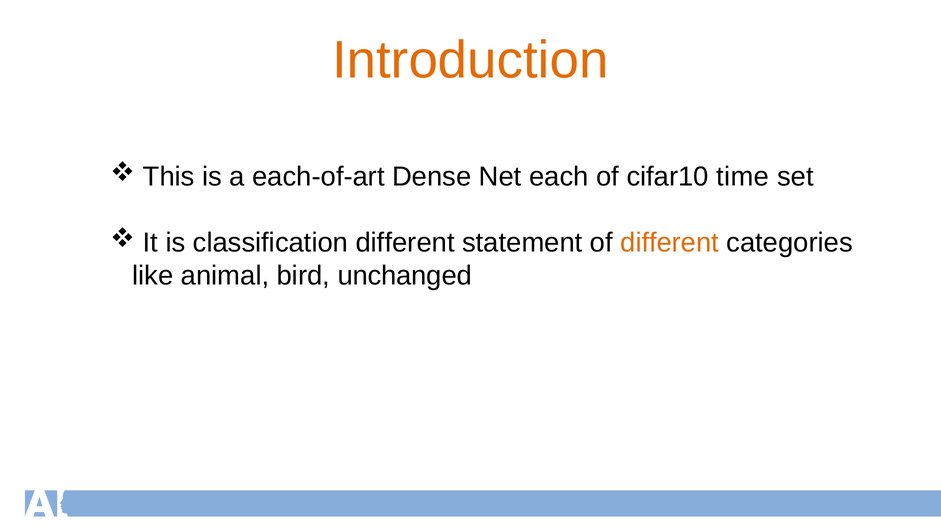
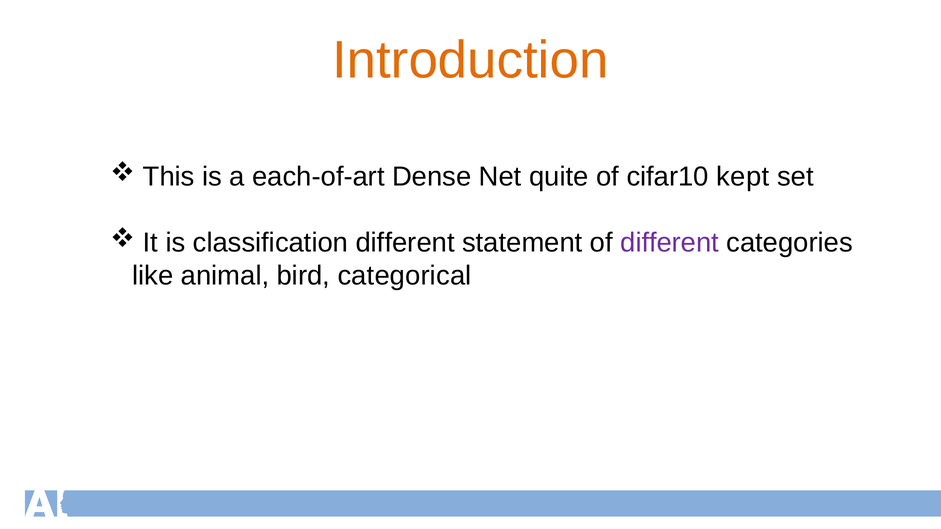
each: each -> quite
time: time -> kept
different at (670, 243) colour: orange -> purple
unchanged: unchanged -> categorical
